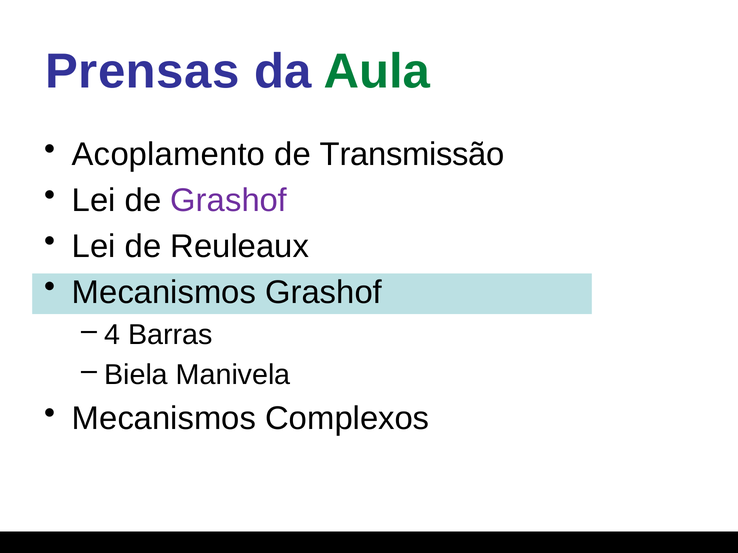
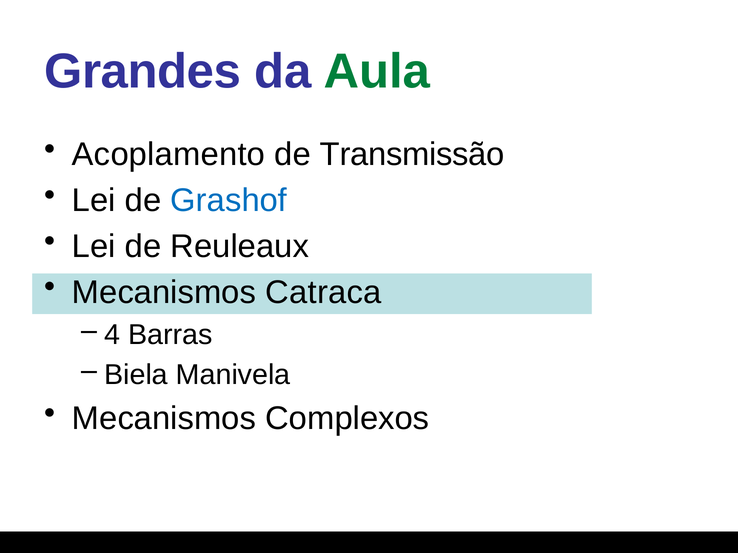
Prensas: Prensas -> Grandes
Grashof at (229, 201) colour: purple -> blue
Mecanismos Grashof: Grashof -> Catraca
